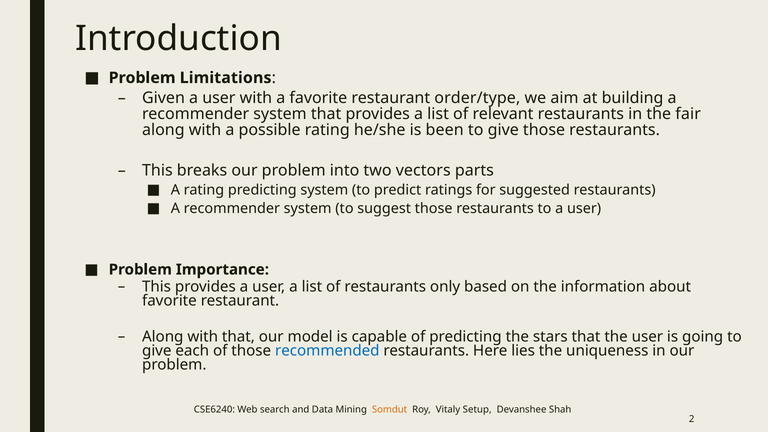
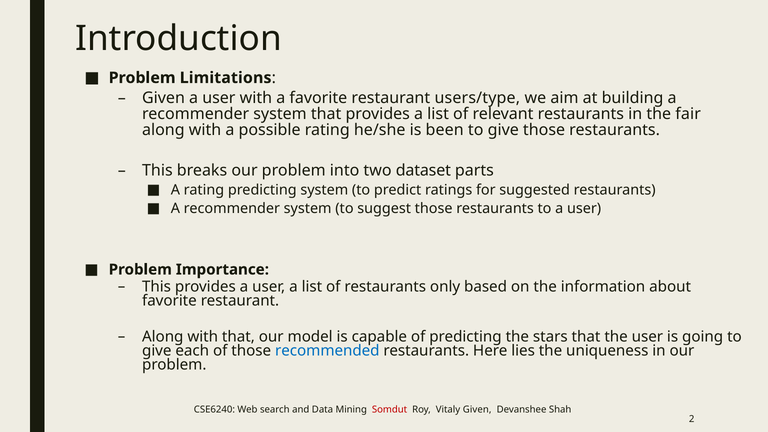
order/type: order/type -> users/type
vectors: vectors -> dataset
Somdut colour: orange -> red
Vitaly Setup: Setup -> Given
